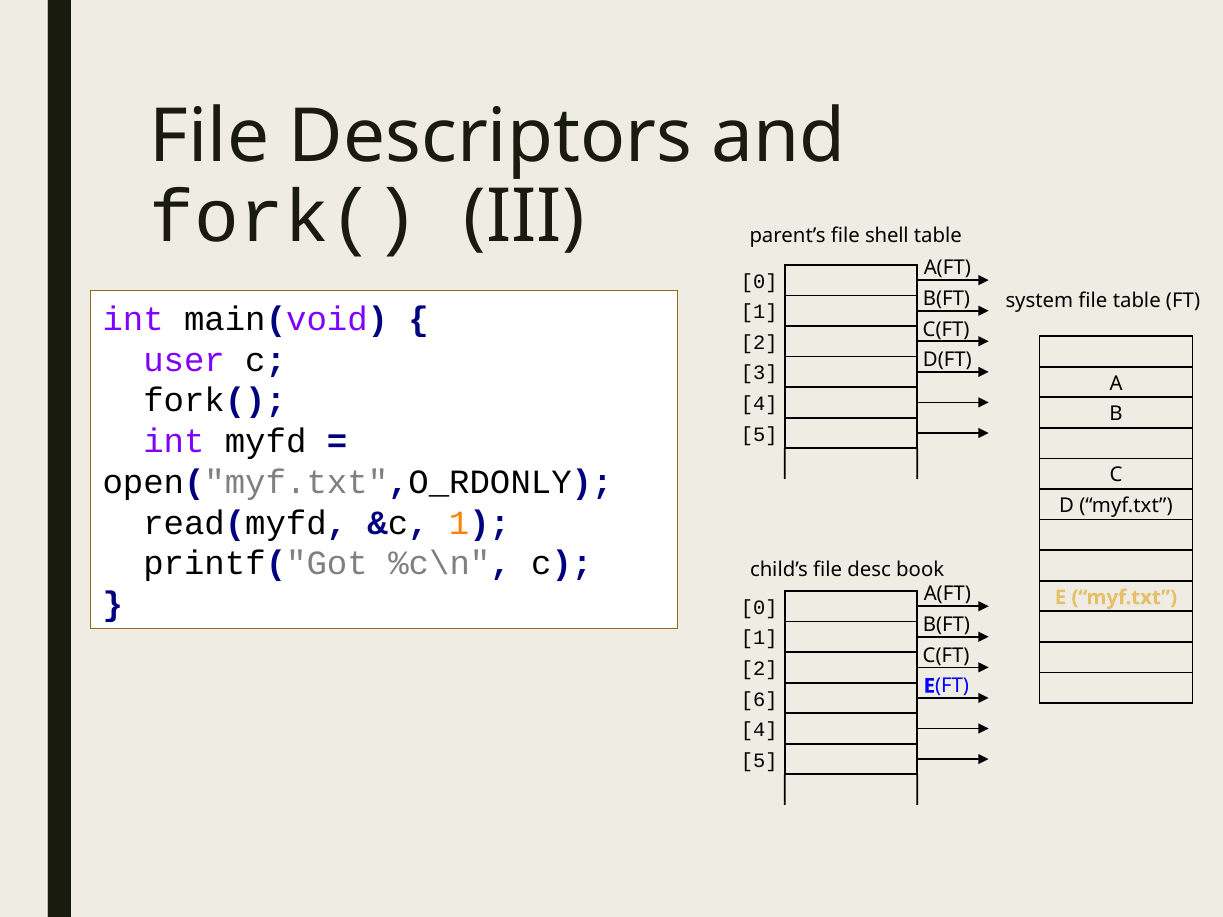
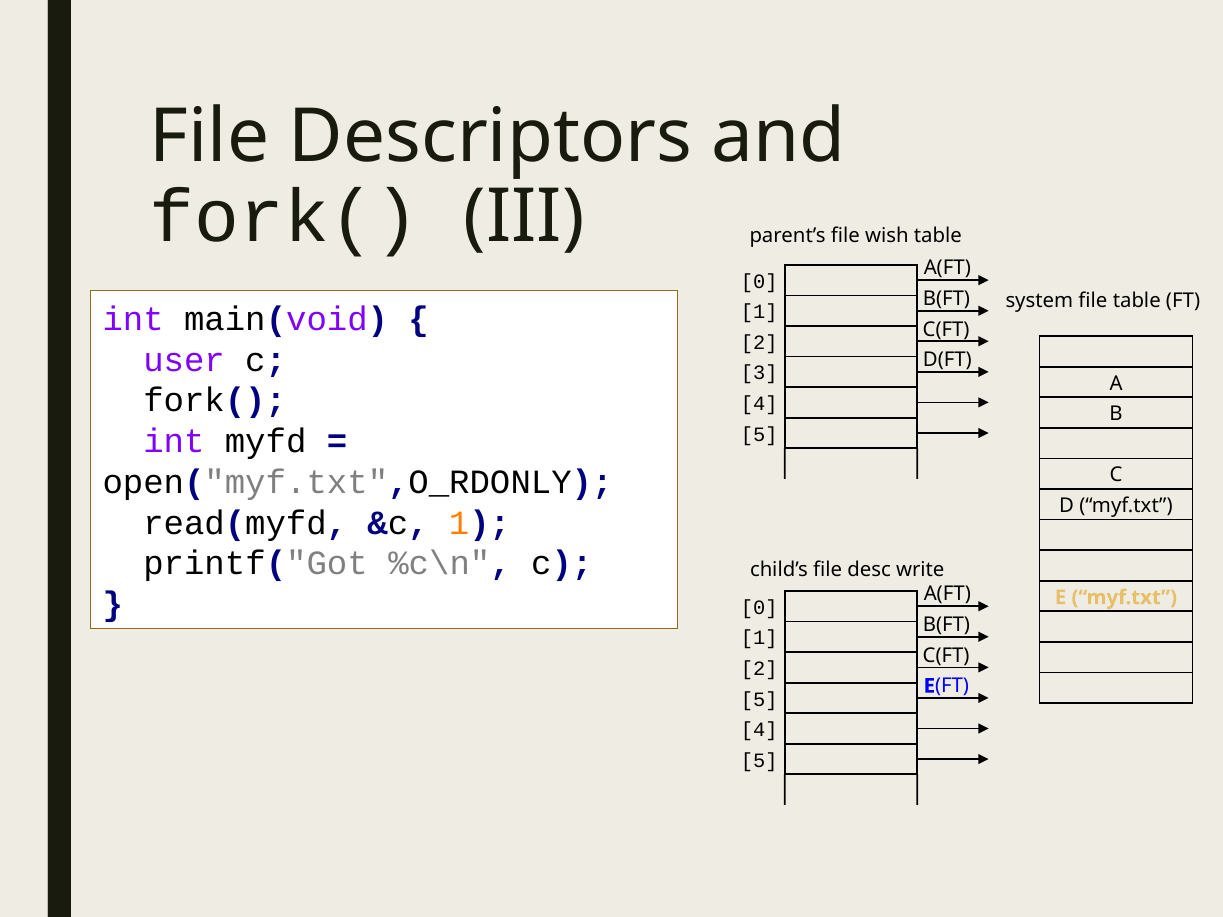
shell: shell -> wish
book: book -> write
6 at (759, 700): 6 -> 5
